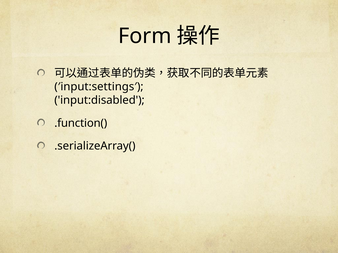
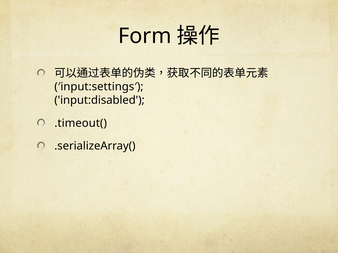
.function(: .function( -> .timeout(
